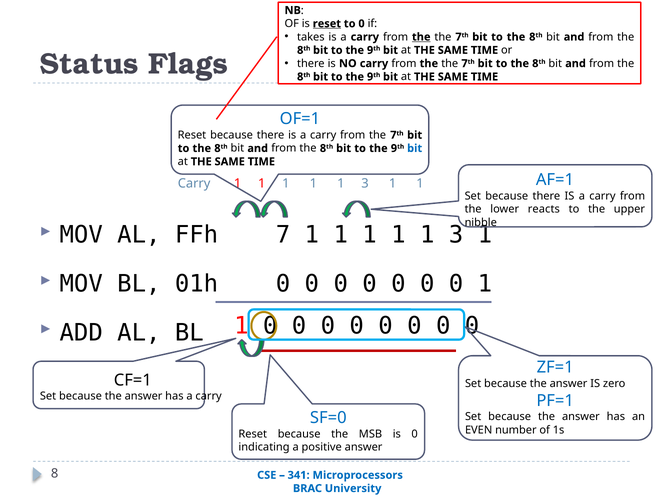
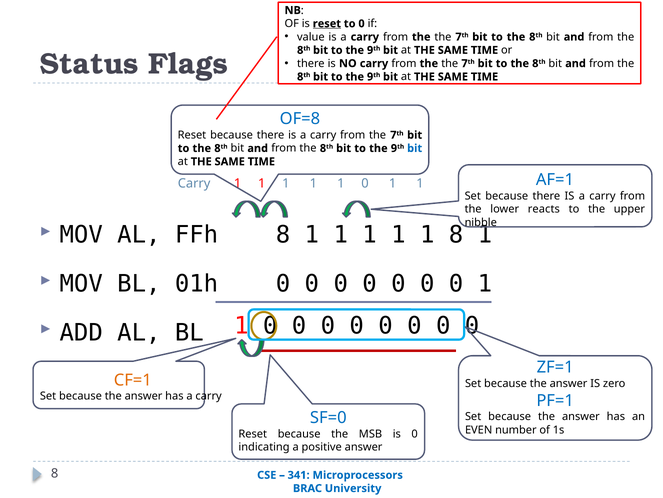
takes: takes -> value
the at (421, 37) underline: present -> none
OF=1: OF=1 -> OF=8
3 at (365, 183): 3 -> 0
FFh 7: 7 -> 8
3 at (456, 235): 3 -> 8
CF=1 colour: black -> orange
